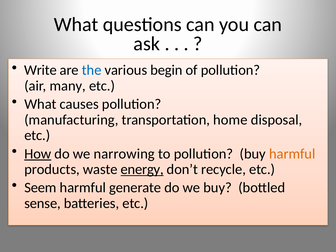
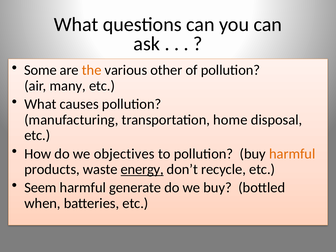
Write: Write -> Some
the colour: blue -> orange
begin: begin -> other
How underline: present -> none
narrowing: narrowing -> objectives
sense: sense -> when
